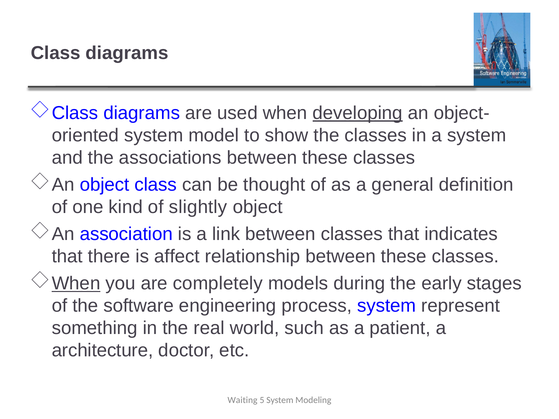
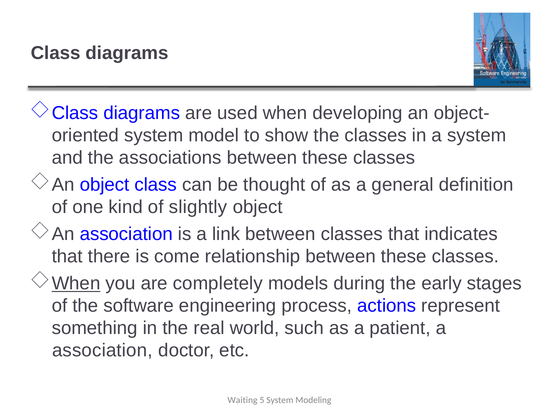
developing underline: present -> none
affect: affect -> come
process system: system -> actions
architecture at (102, 351): architecture -> association
